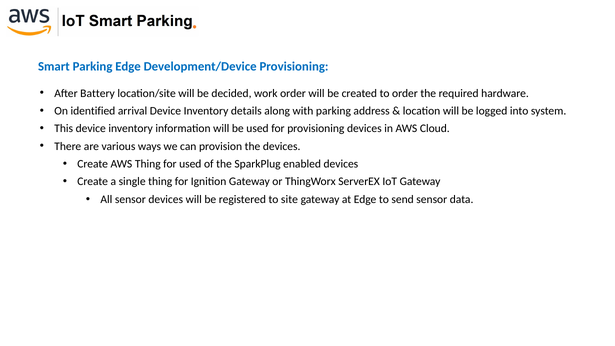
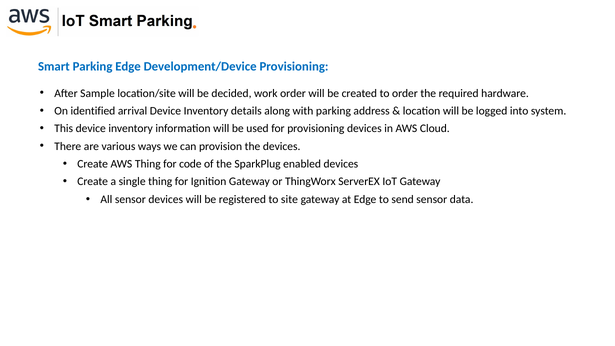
Battery: Battery -> Sample
for used: used -> code
